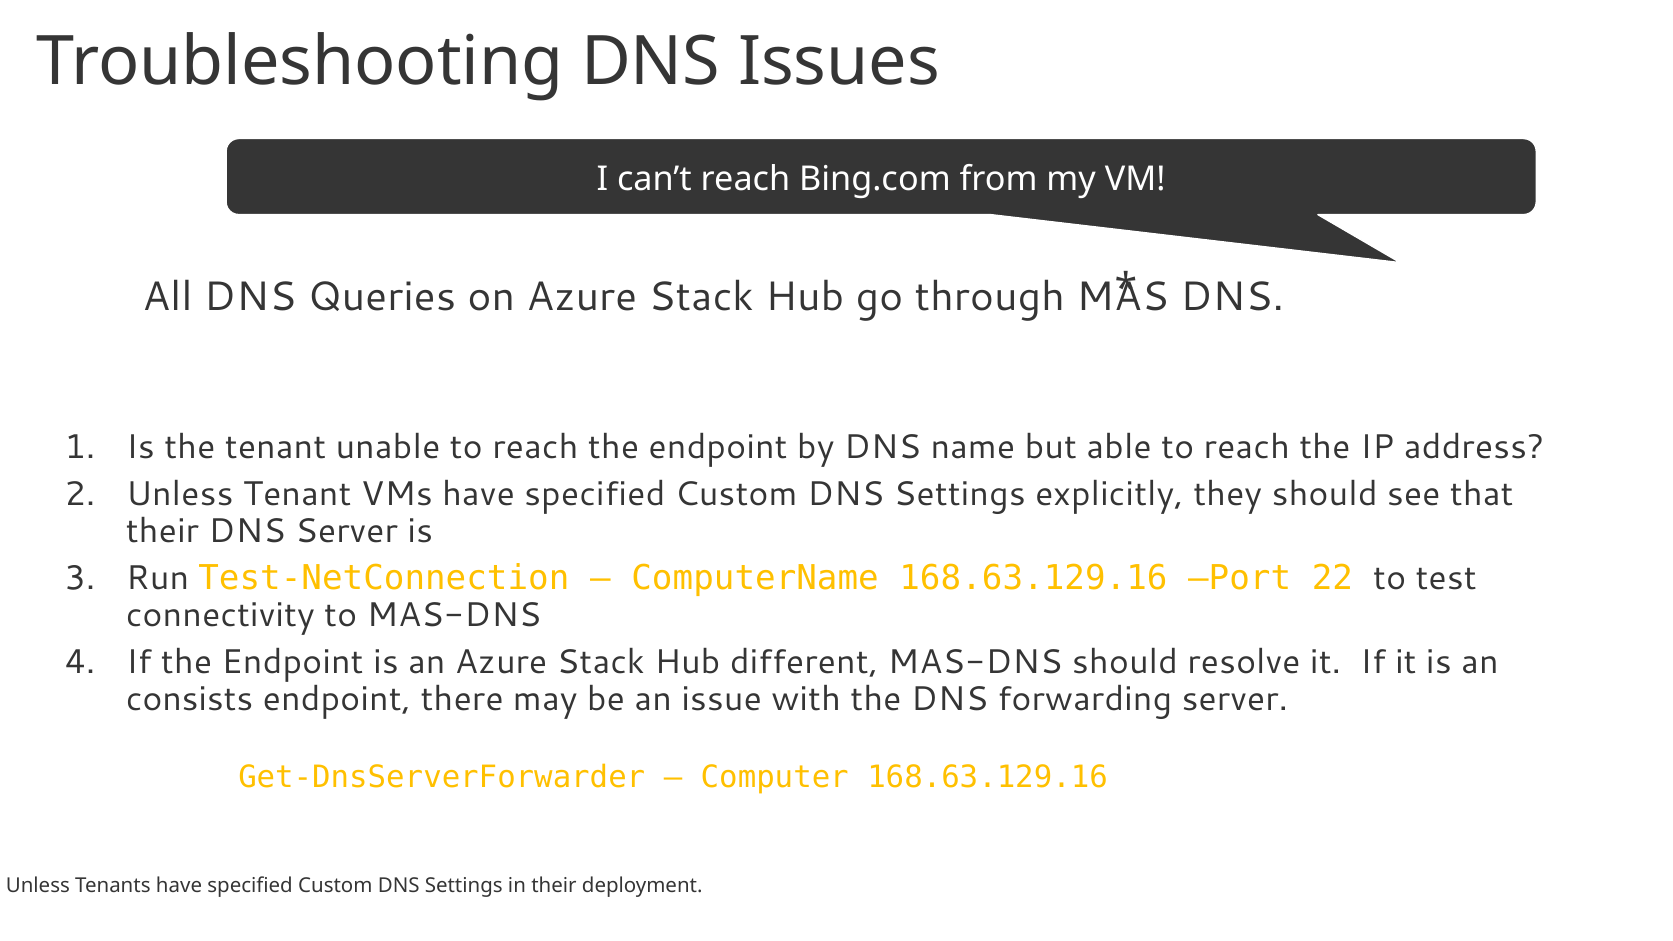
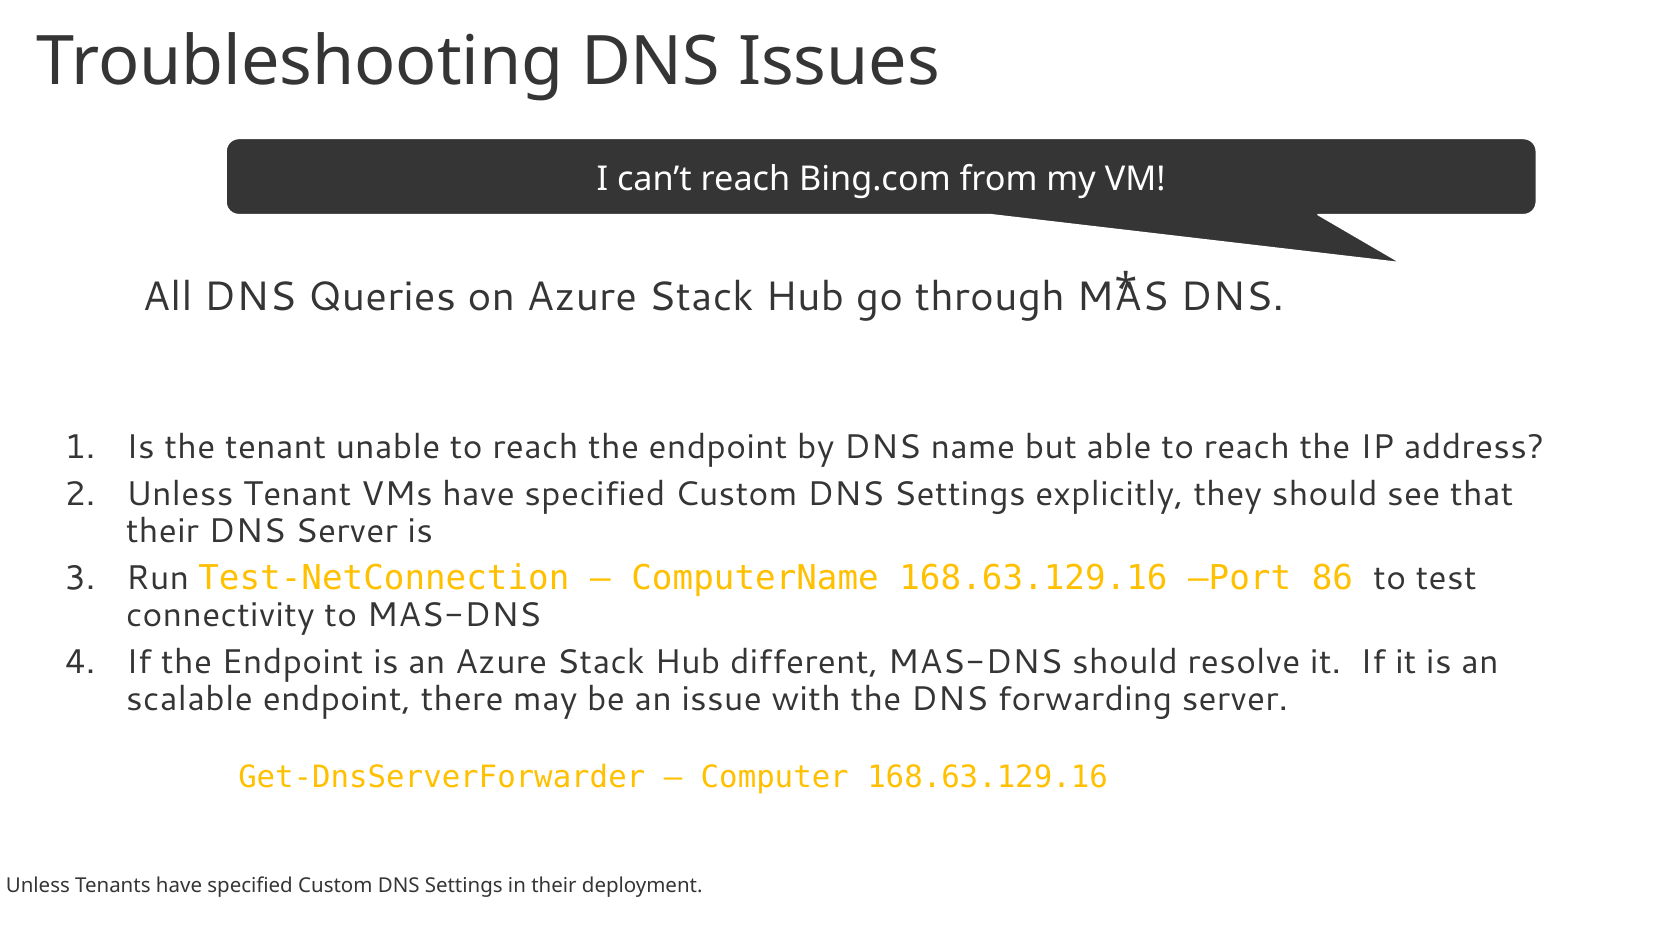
22: 22 -> 86
consists: consists -> scalable
